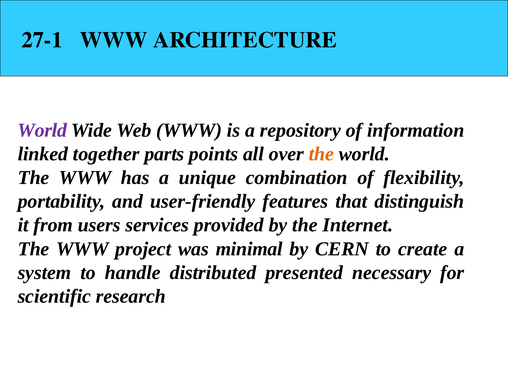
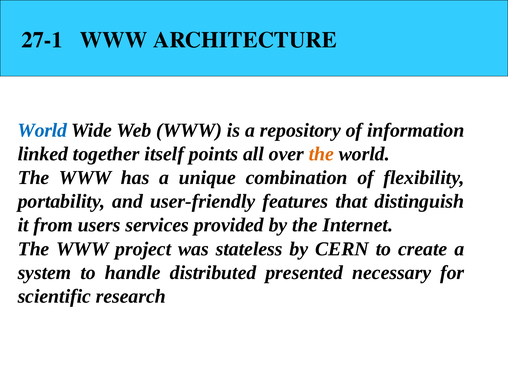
World at (42, 130) colour: purple -> blue
parts: parts -> itself
minimal: minimal -> stateless
